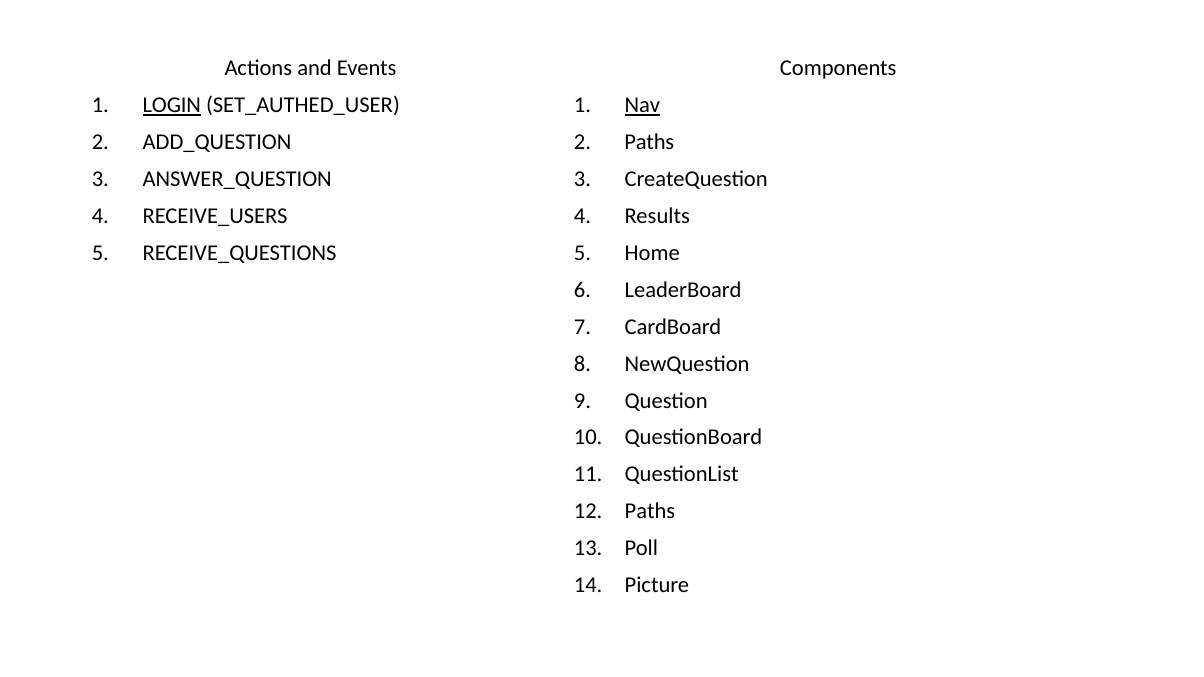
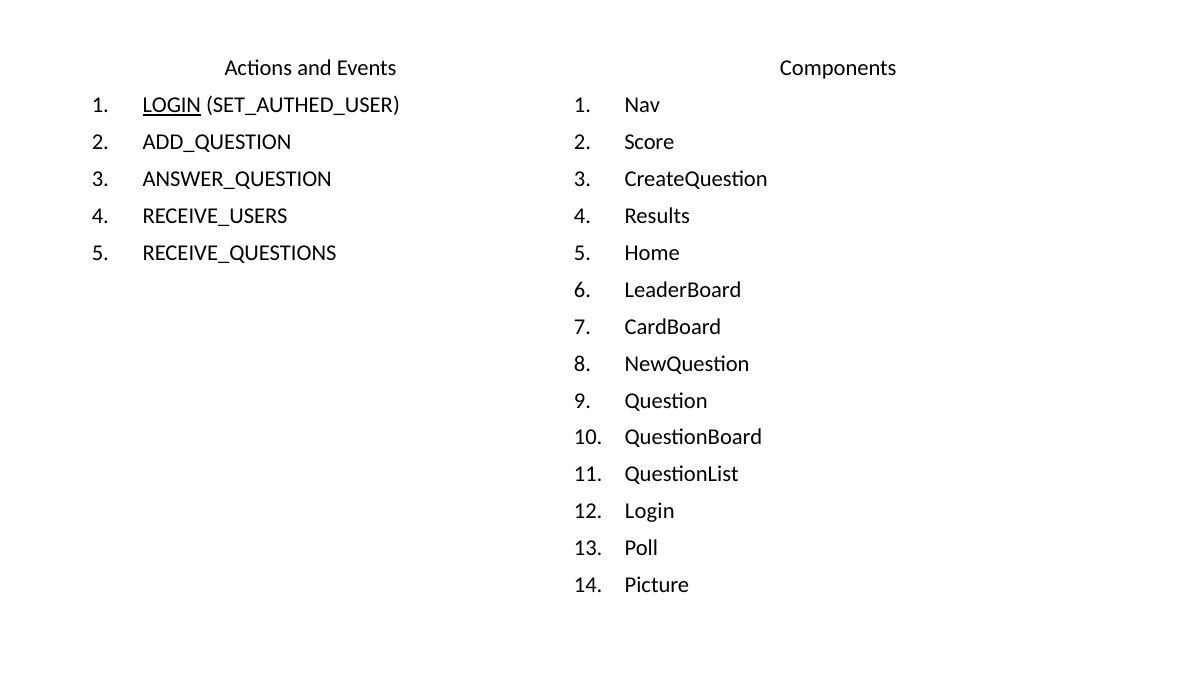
Nav underline: present -> none
Paths at (649, 142): Paths -> Score
Paths at (650, 512): Paths -> Login
